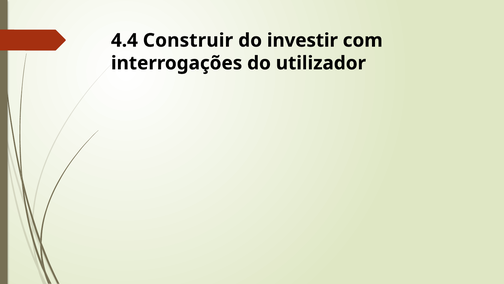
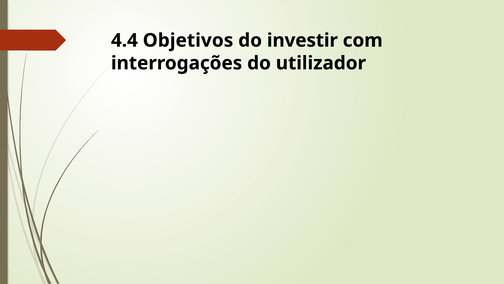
Construir: Construir -> Objetivos
